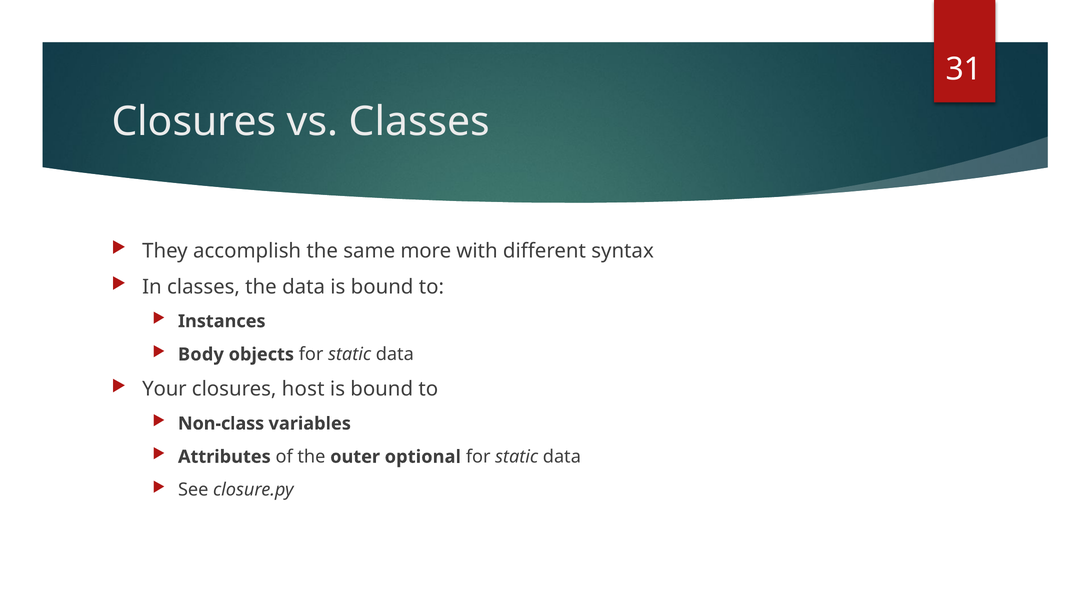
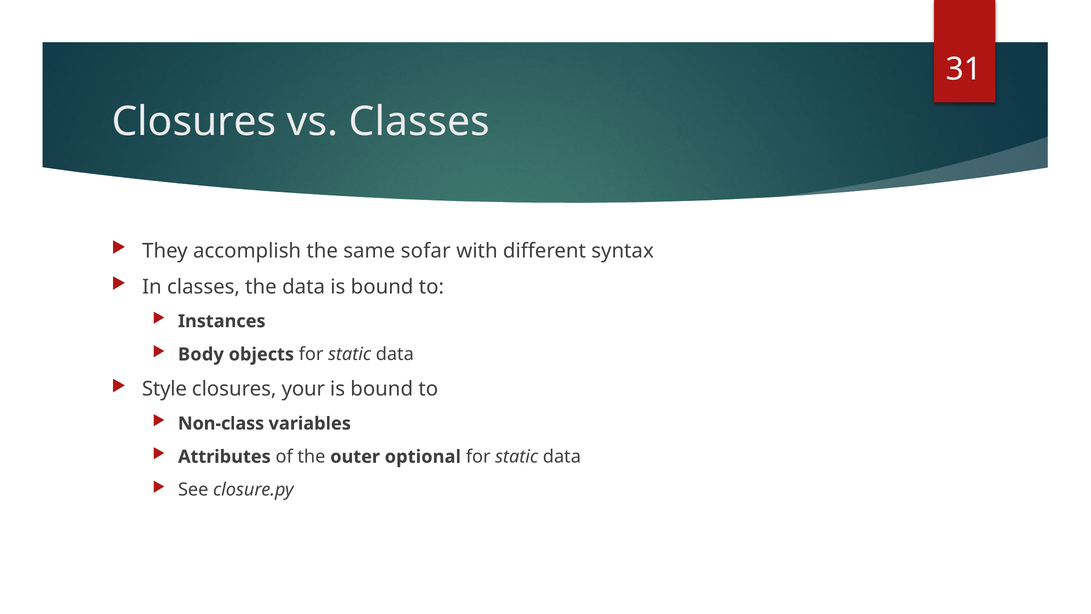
more: more -> sofar
Your: Your -> Style
host: host -> your
